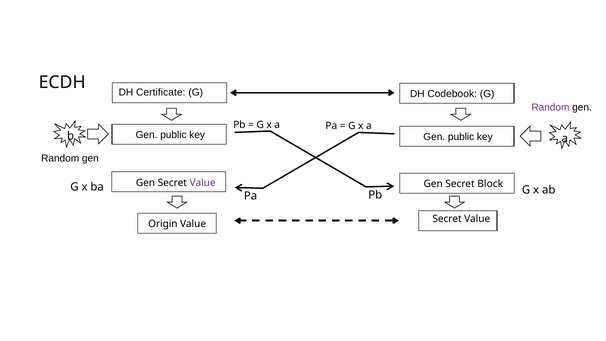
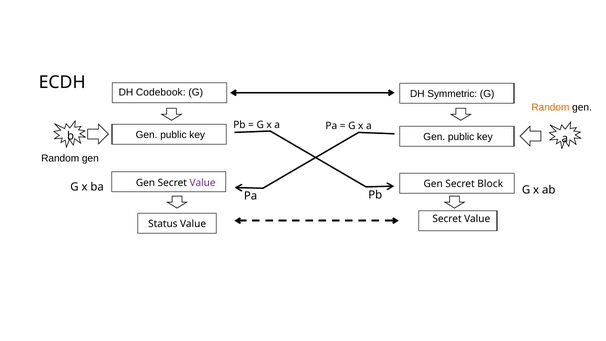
Certificate: Certificate -> Codebook
Codebook: Codebook -> Symmetric
Random at (550, 107) colour: purple -> orange
Origin: Origin -> Status
